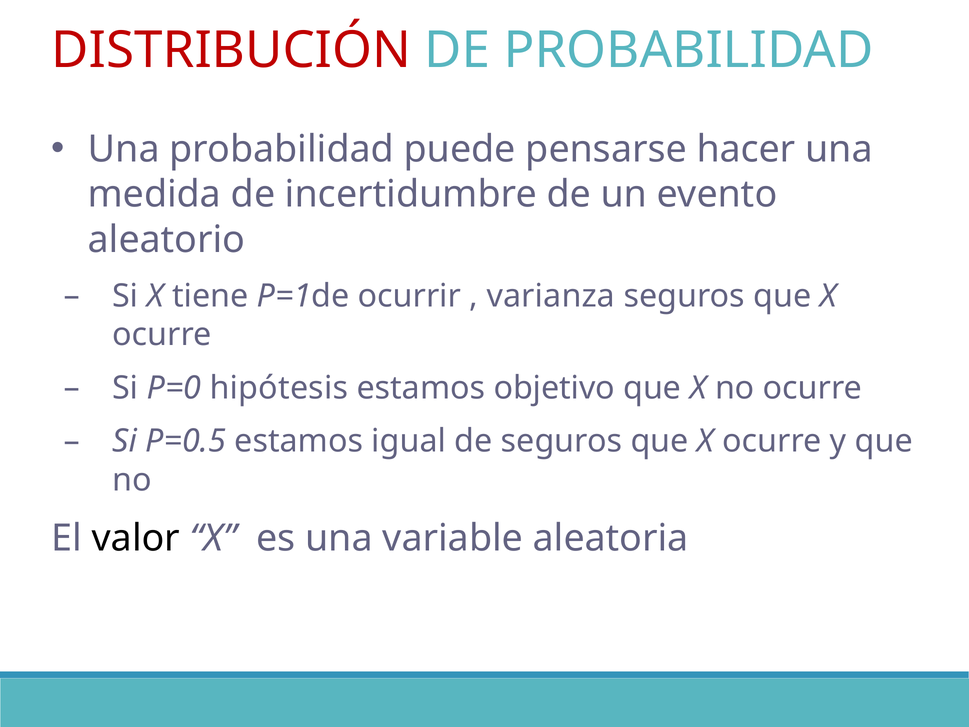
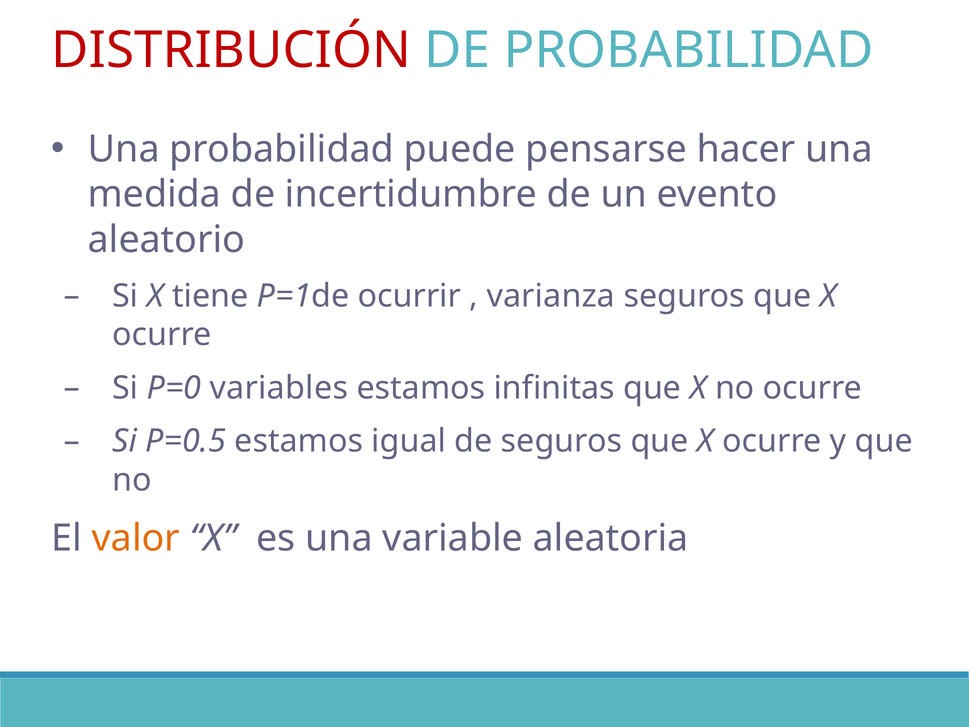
hipótesis: hipótesis -> variables
objetivo: objetivo -> infinitas
valor colour: black -> orange
